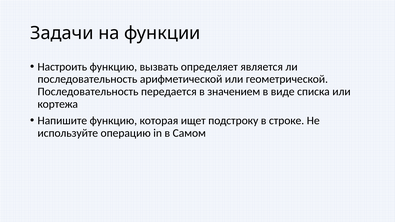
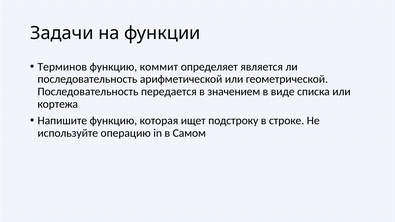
Настроить: Настроить -> Терминов
вызвать: вызвать -> коммит
